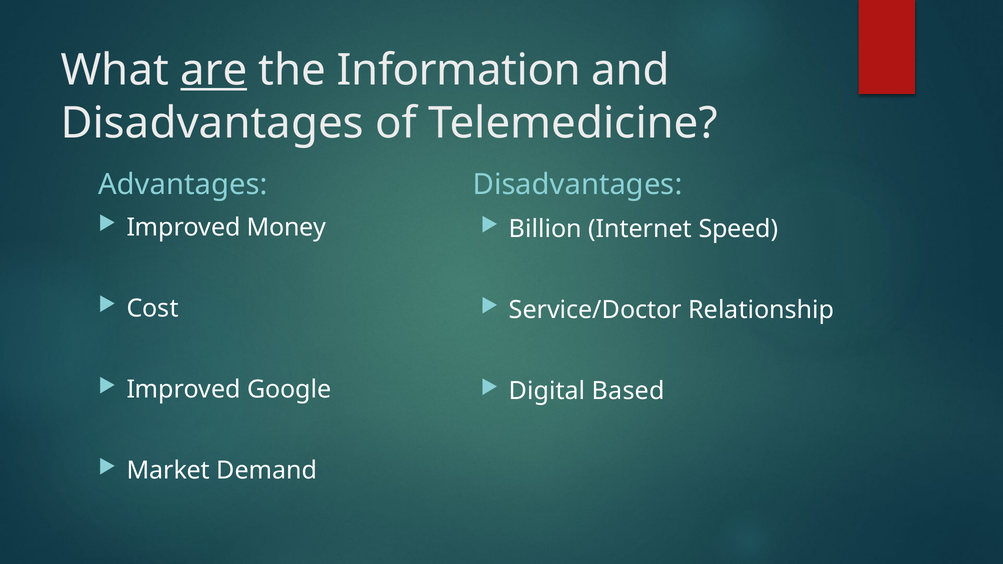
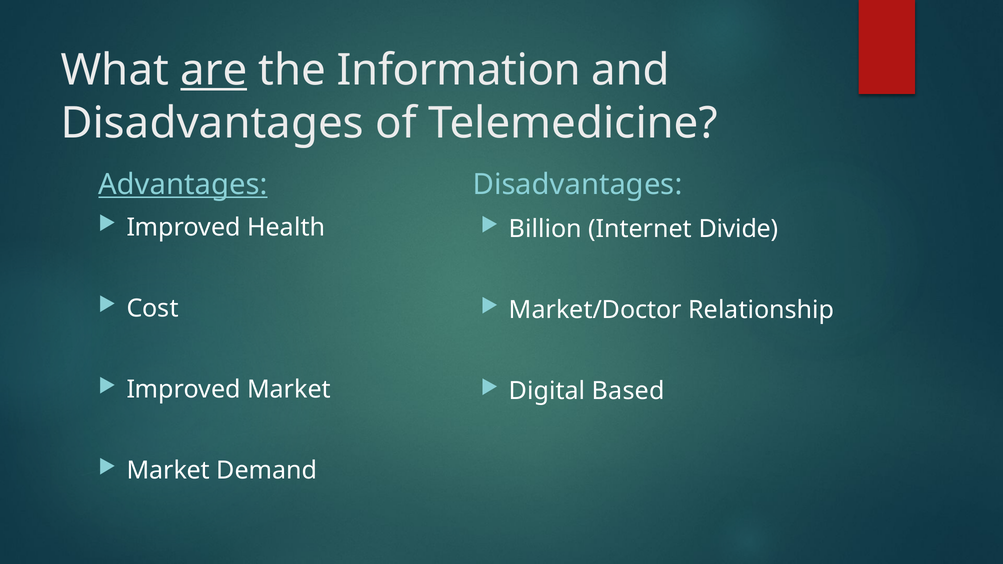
Advantages underline: none -> present
Money: Money -> Health
Speed: Speed -> Divide
Service/Doctor: Service/Doctor -> Market/Doctor
Improved Google: Google -> Market
